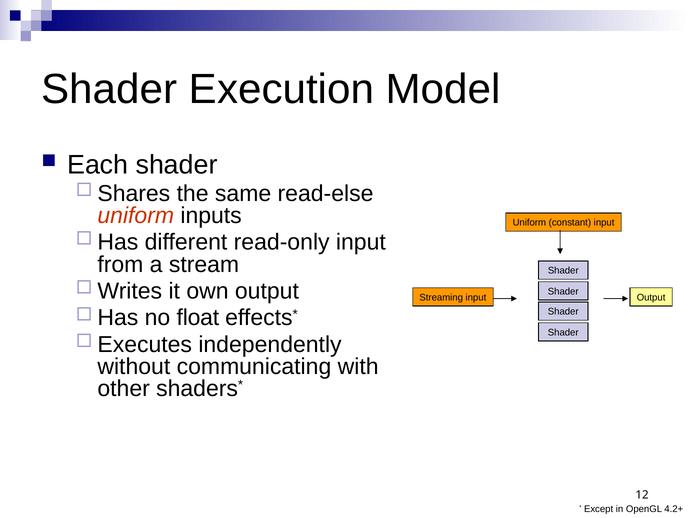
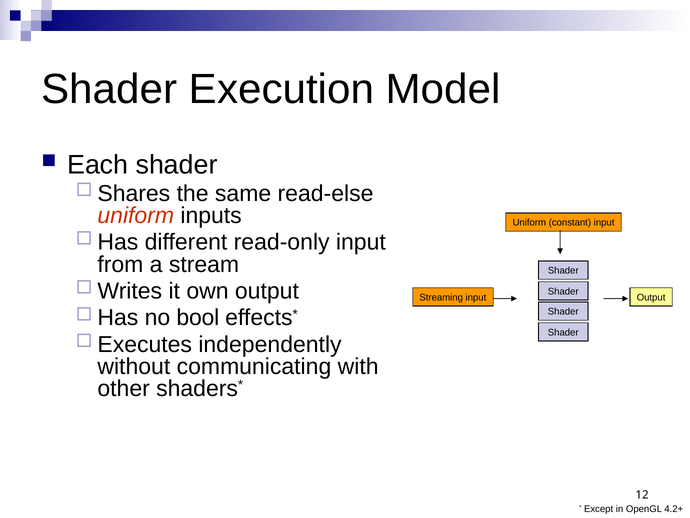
float: float -> bool
